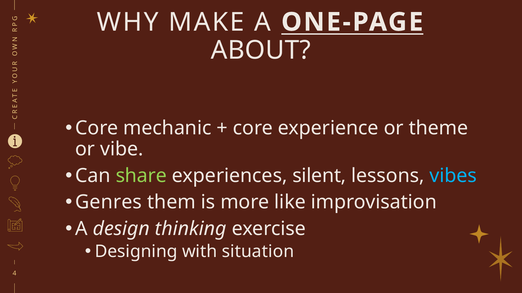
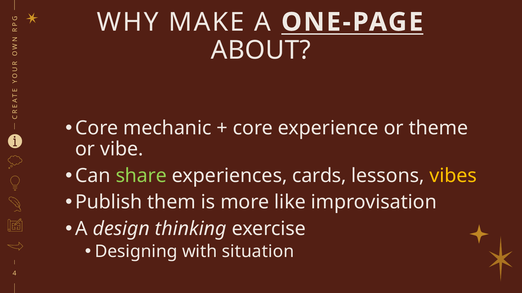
silent: silent -> cards
vibes colour: light blue -> yellow
Genres: Genres -> Publish
